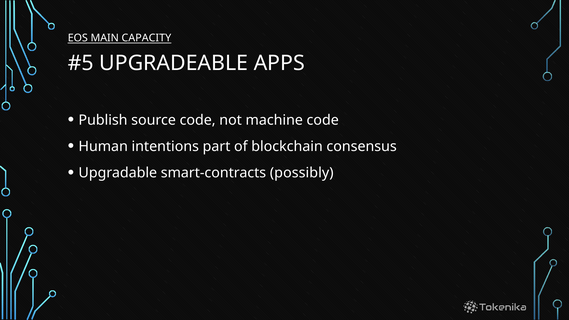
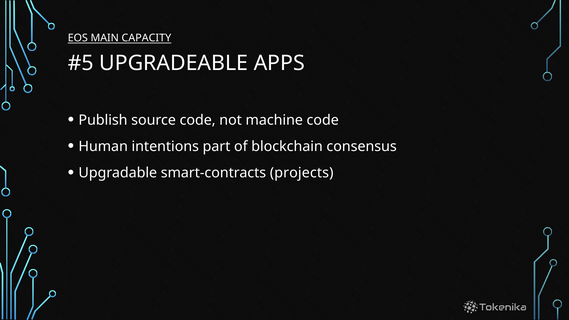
possibly: possibly -> projects
